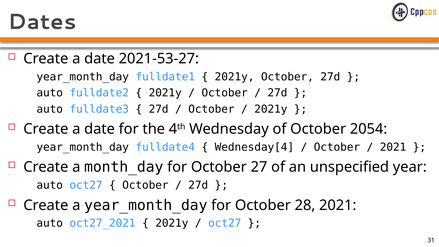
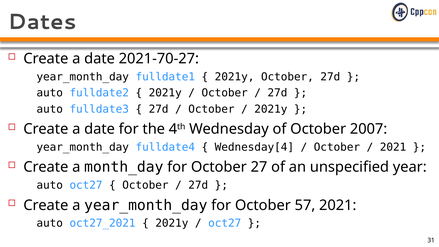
2021-53-27: 2021-53-27 -> 2021-70-27
2054: 2054 -> 2007
28: 28 -> 57
